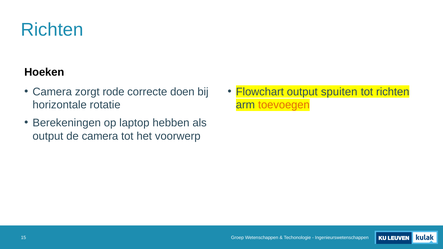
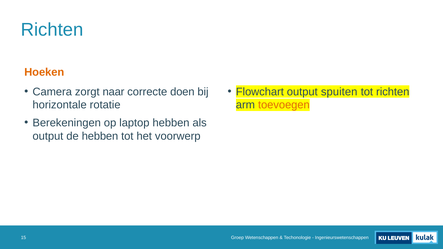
Hoeken colour: black -> orange
rode: rode -> naar
de camera: camera -> hebben
